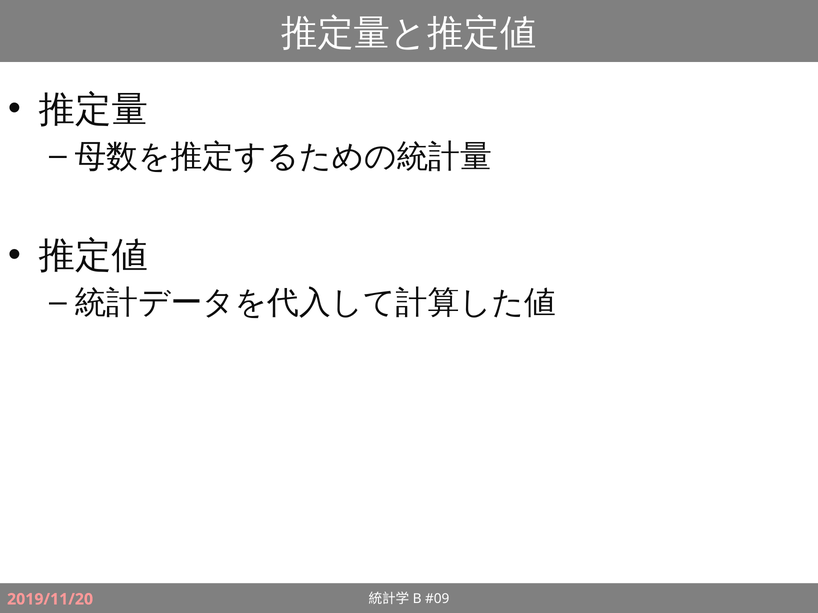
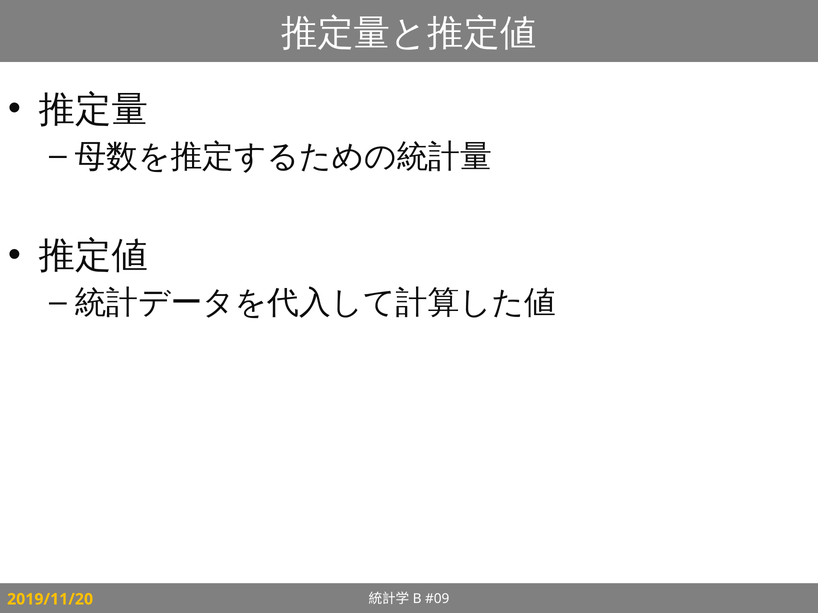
2019/11/20 colour: pink -> yellow
